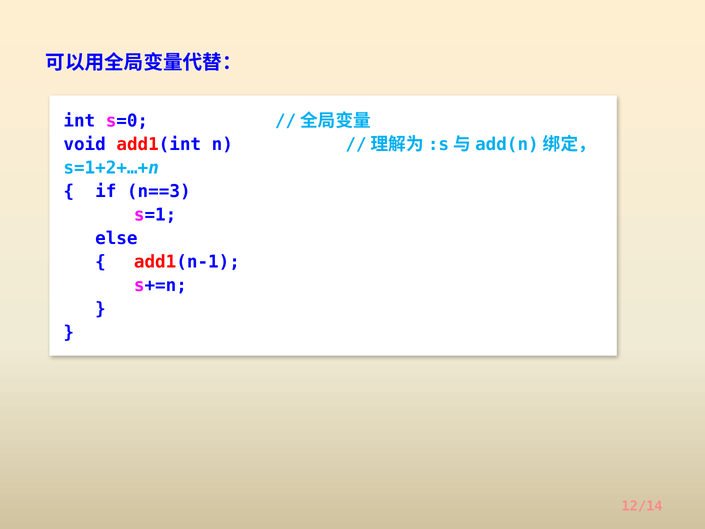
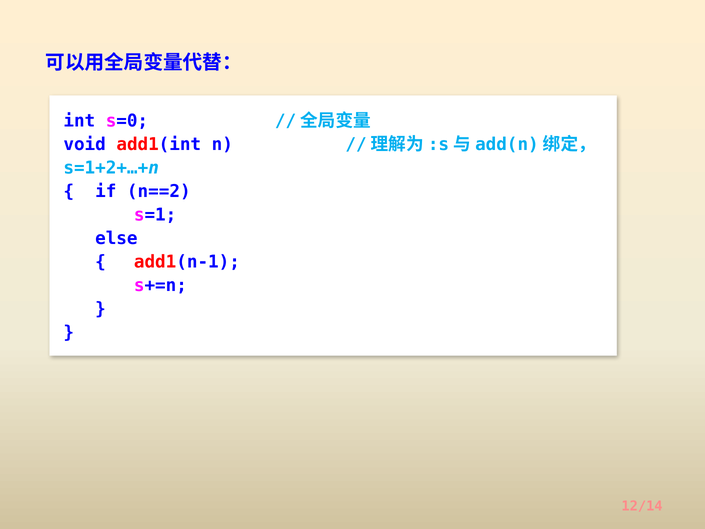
n==3: n==3 -> n==2
